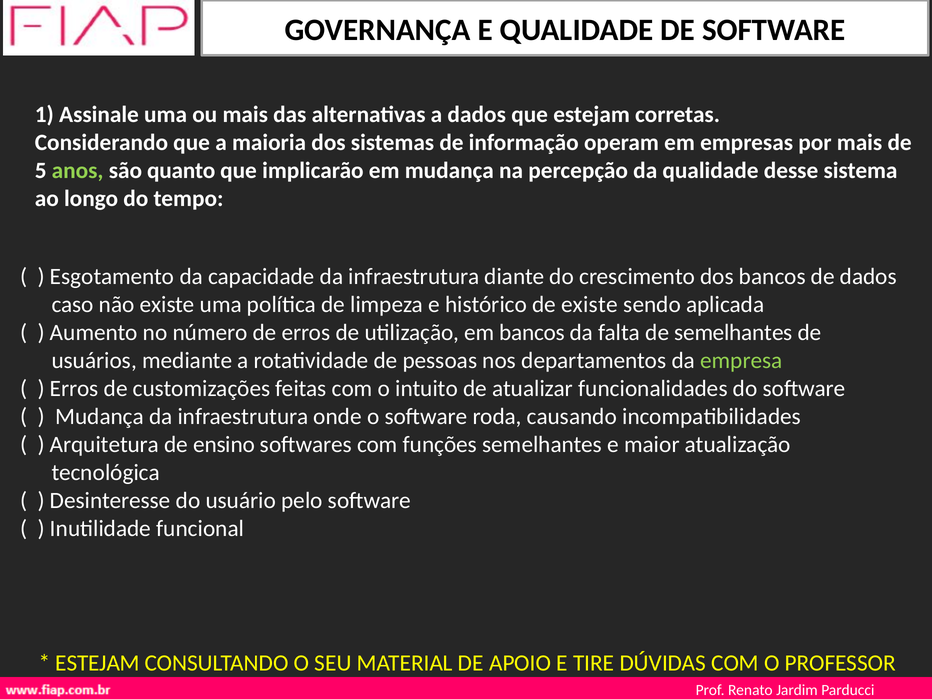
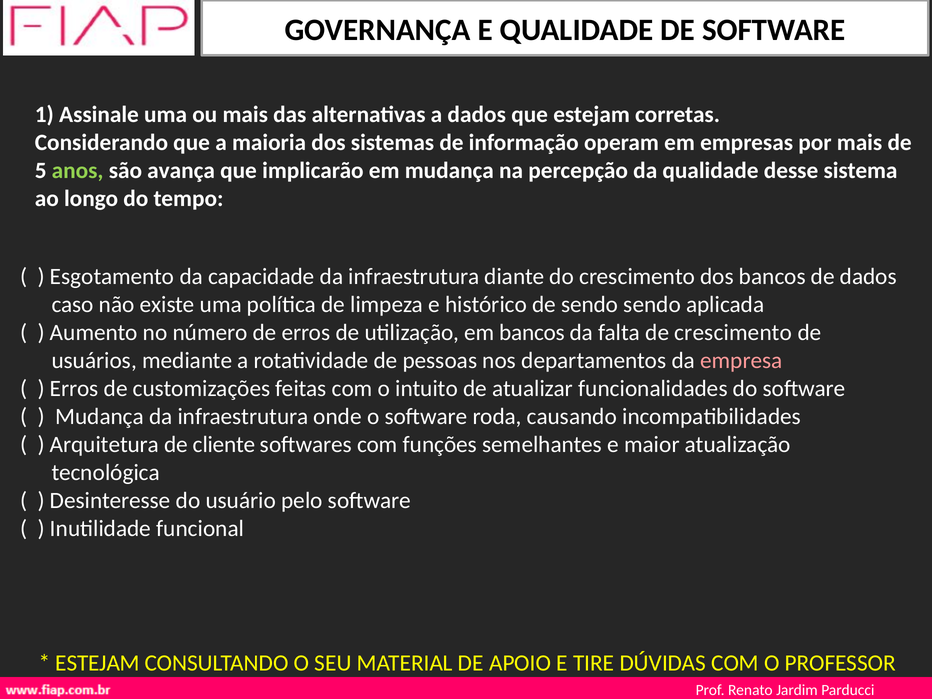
quanto: quanto -> avança
de existe: existe -> sendo
de semelhantes: semelhantes -> crescimento
empresa colour: light green -> pink
ensino: ensino -> cliente
